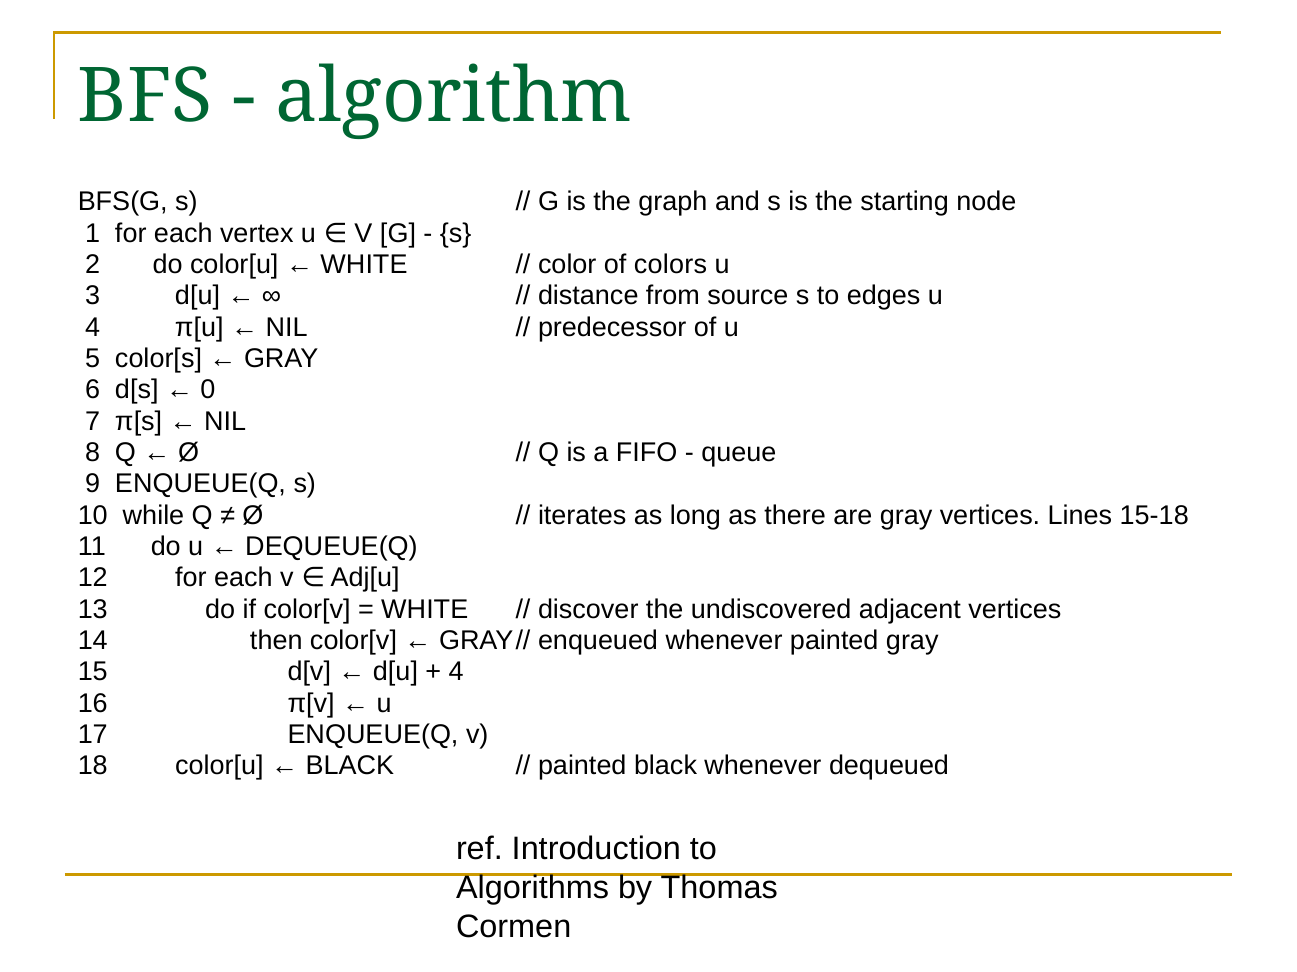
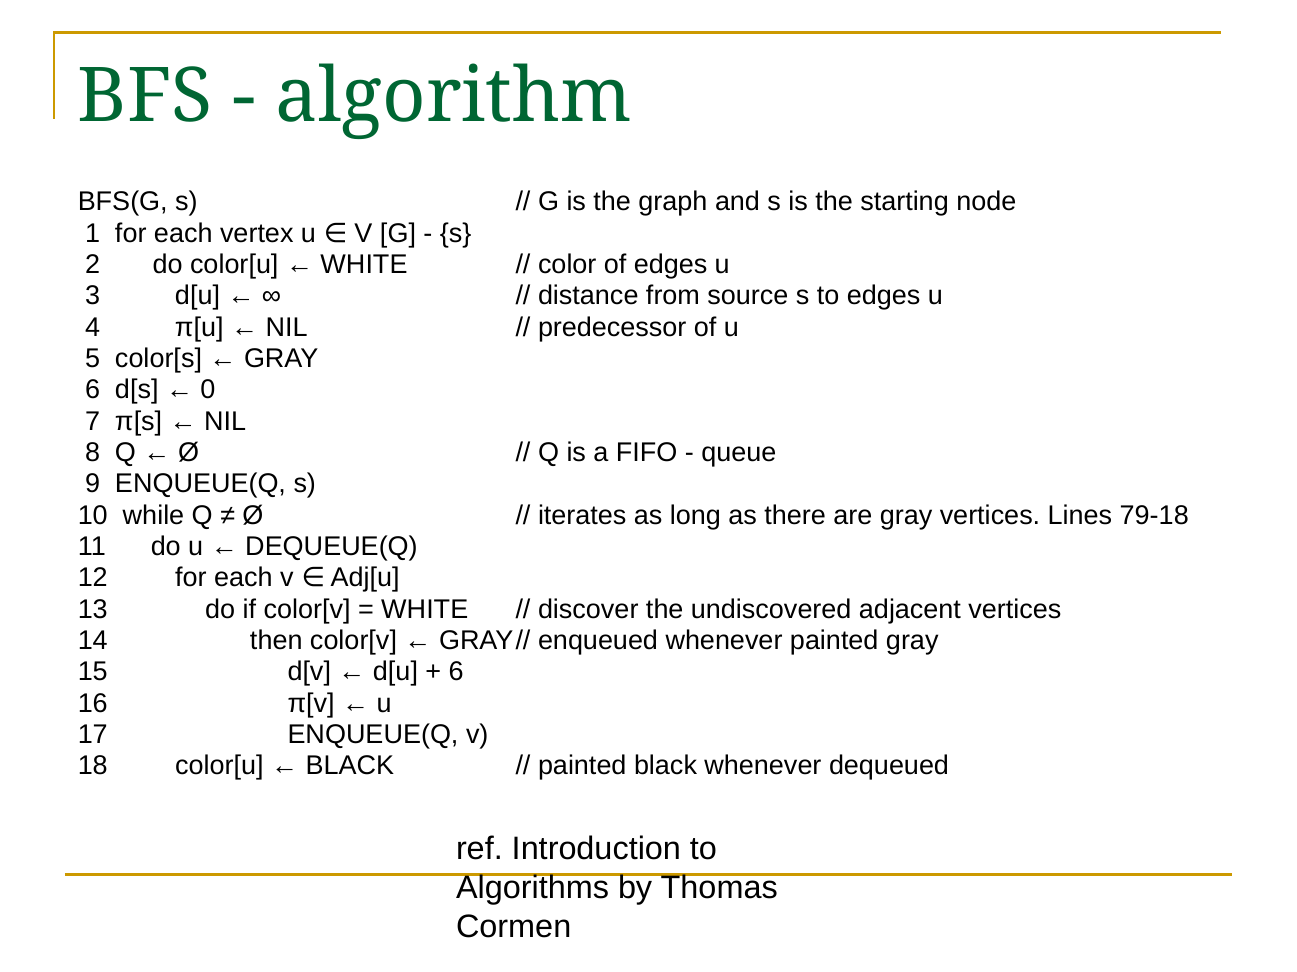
of colors: colors -> edges
15-18: 15-18 -> 79-18
4 at (456, 672): 4 -> 6
